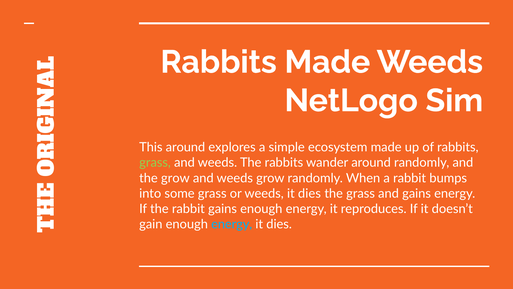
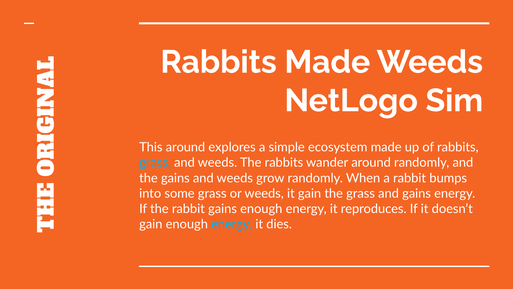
grass at (155, 162) colour: light green -> light blue
the grow: grow -> gains
weeds it dies: dies -> gain
